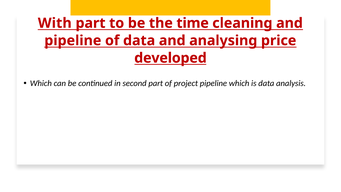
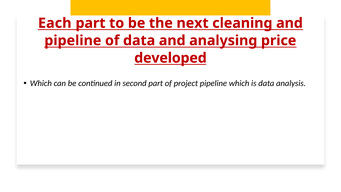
With: With -> Each
time: time -> next
